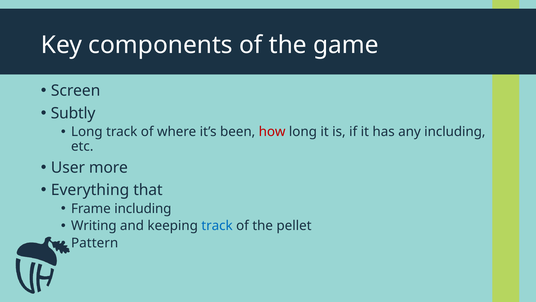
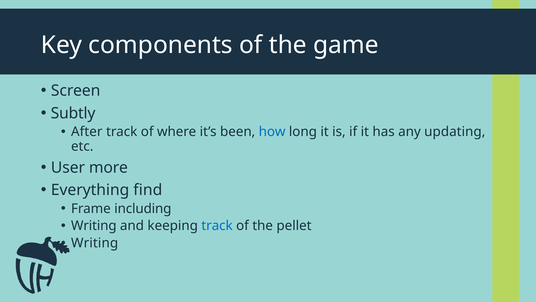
Long at (87, 132): Long -> After
how colour: red -> blue
any including: including -> updating
that: that -> find
Pattern at (95, 243): Pattern -> Writing
